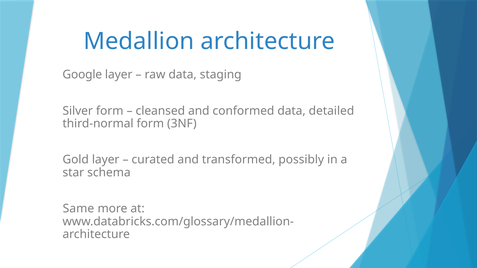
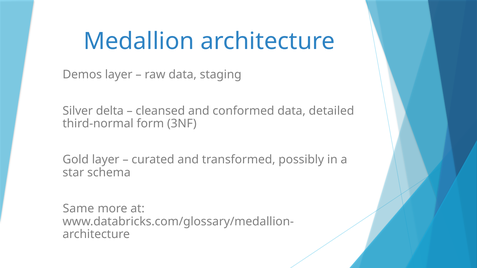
Google: Google -> Demos
Silver form: form -> delta
